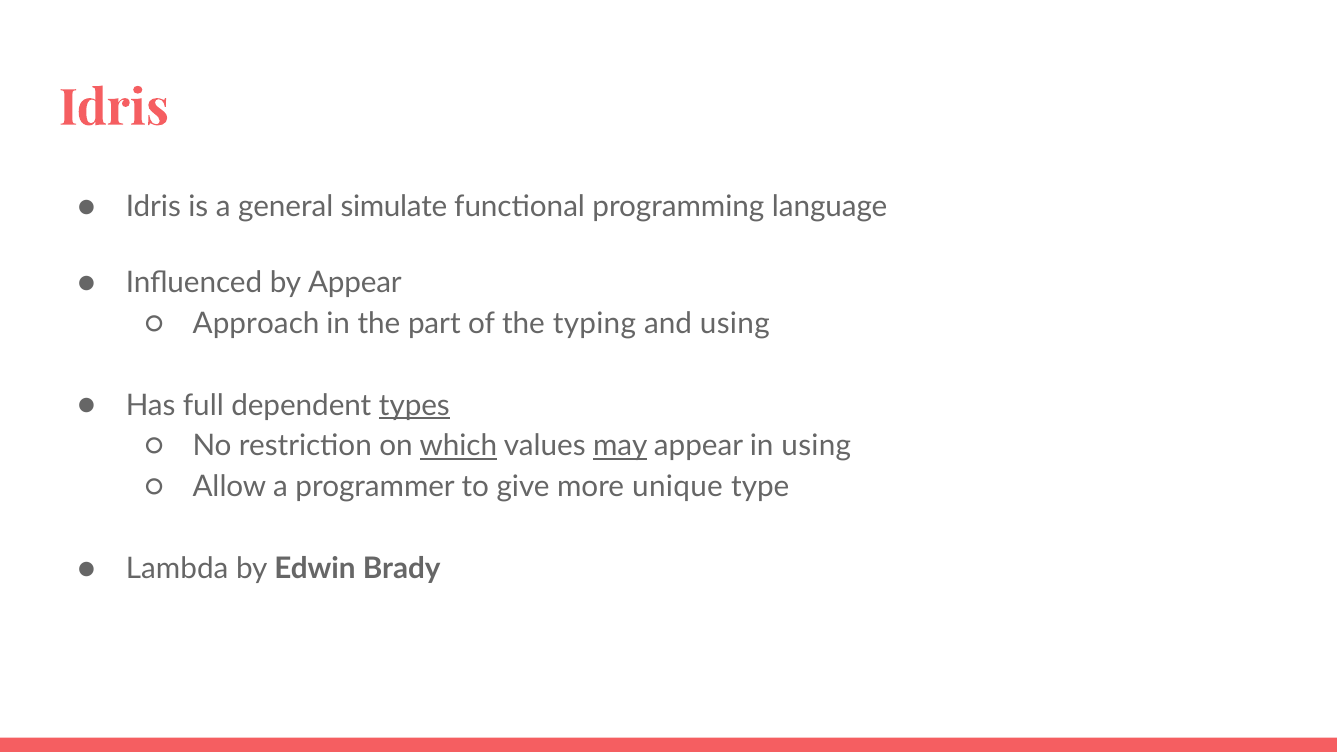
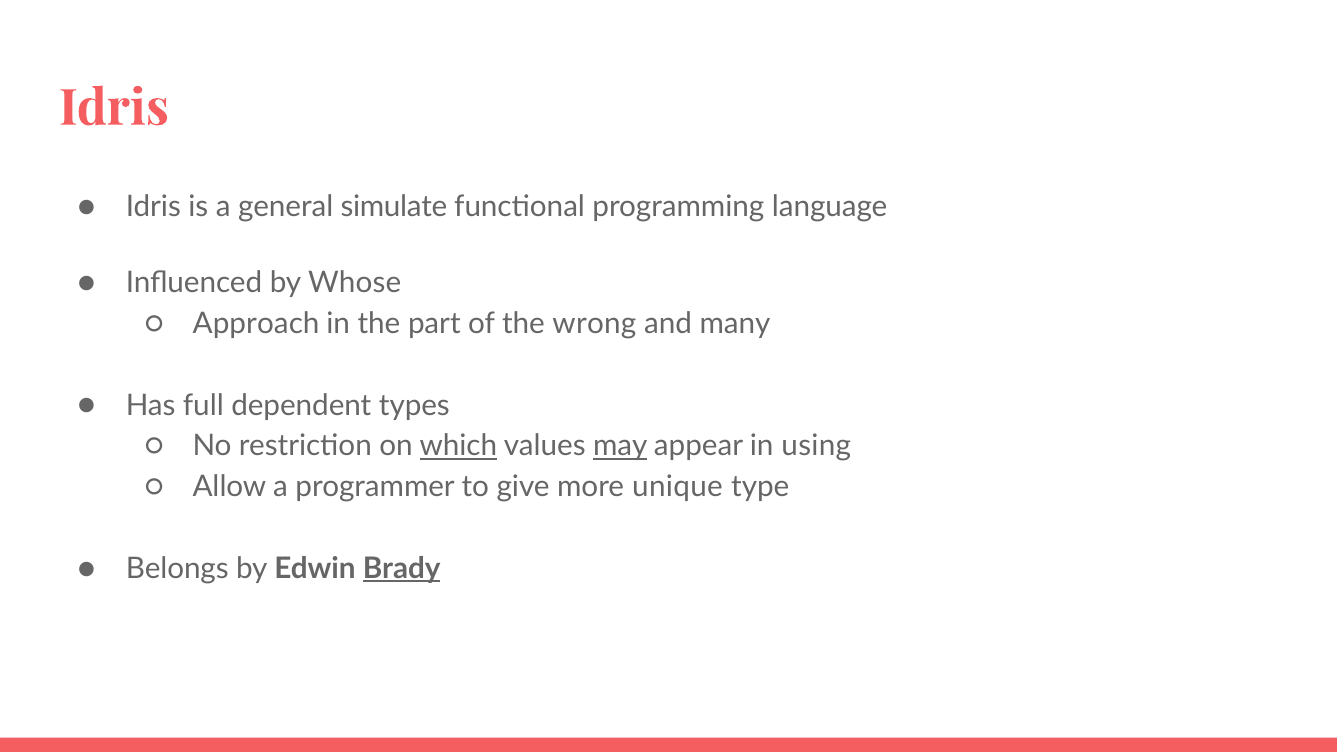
by Appear: Appear -> Whose
typing: typing -> wrong
and using: using -> many
types underline: present -> none
Lambda: Lambda -> Belongs
Brady underline: none -> present
